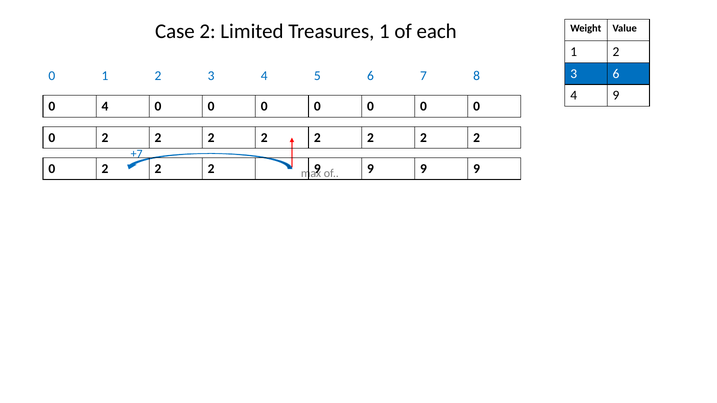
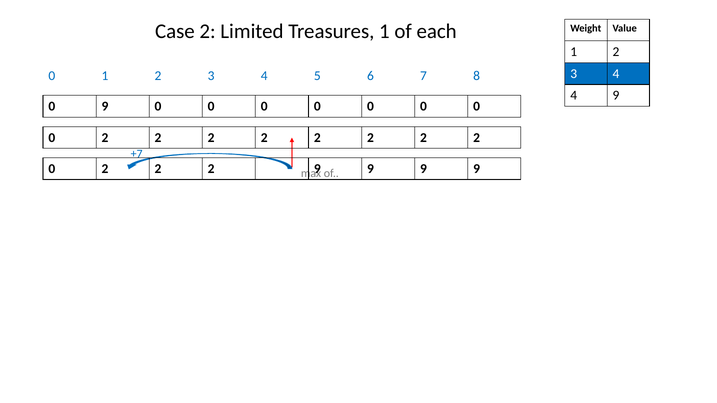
6 at (616, 74): 6 -> 4
0 4: 4 -> 9
